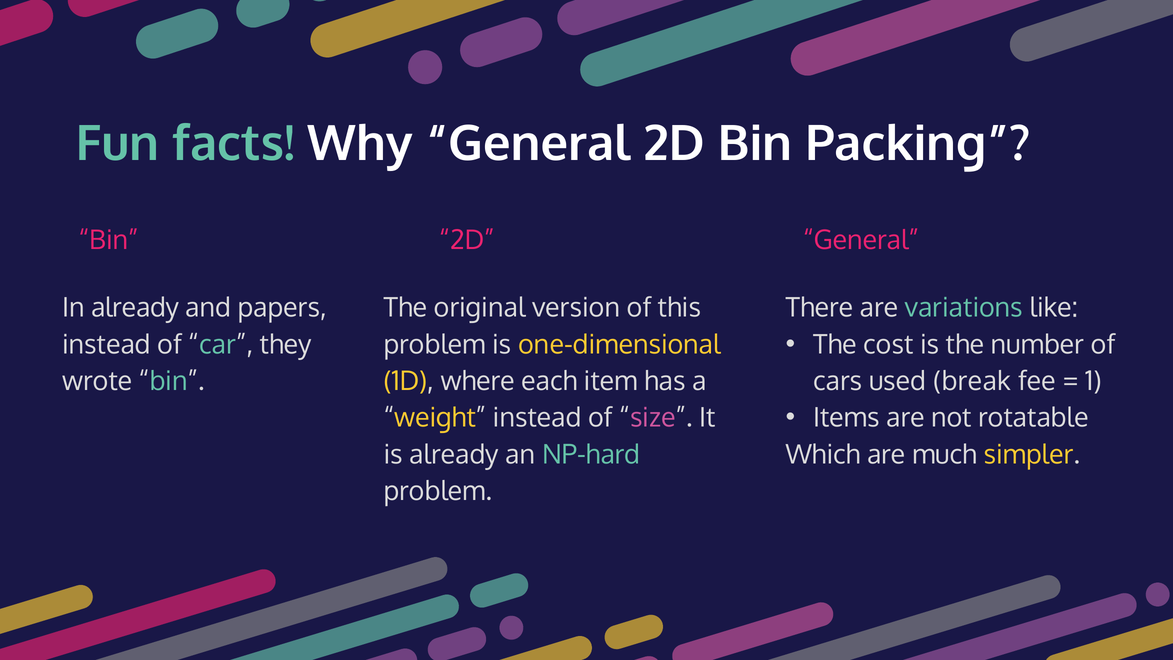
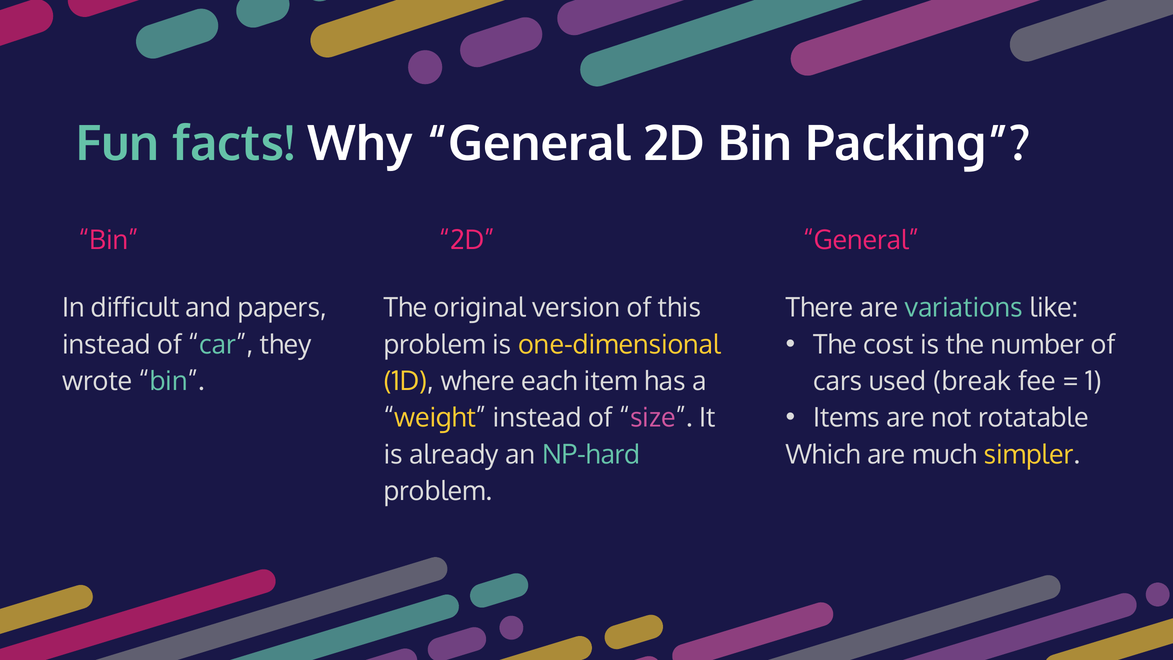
In already: already -> difficult
